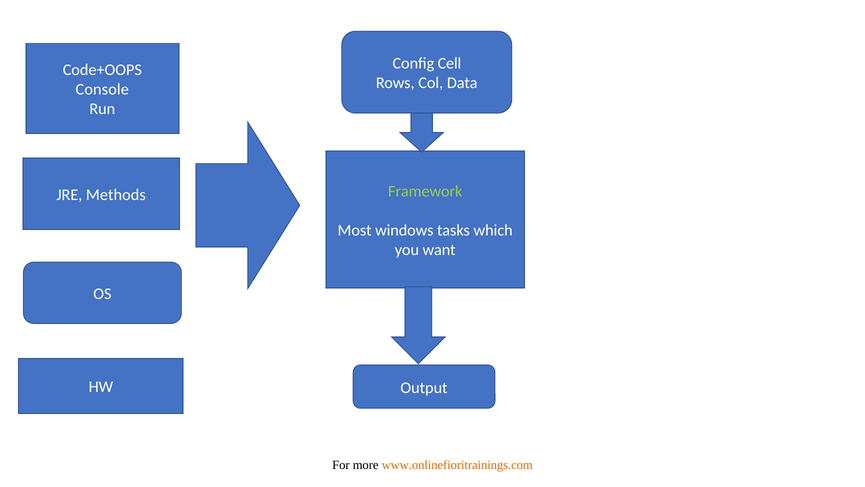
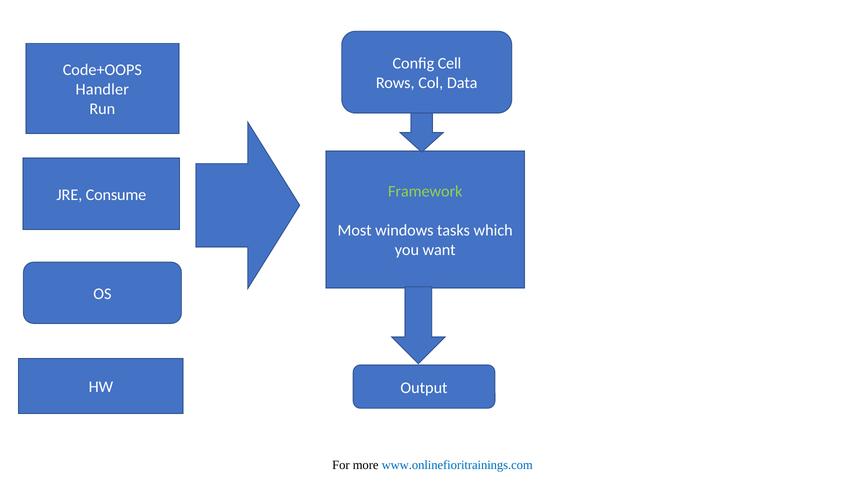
Console: Console -> Handler
Methods: Methods -> Consume
www.onlinefioritrainings.com colour: orange -> blue
